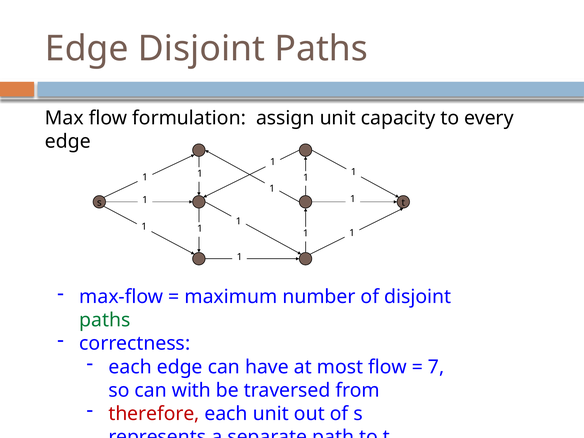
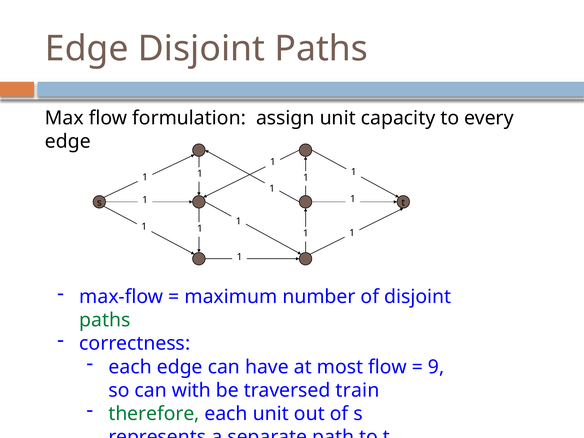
7: 7 -> 9
from: from -> train
therefore colour: red -> green
